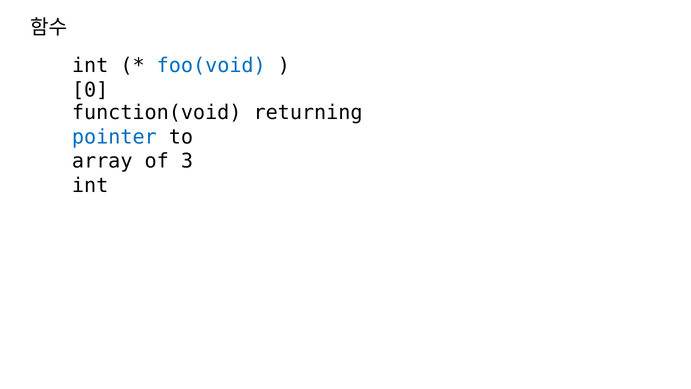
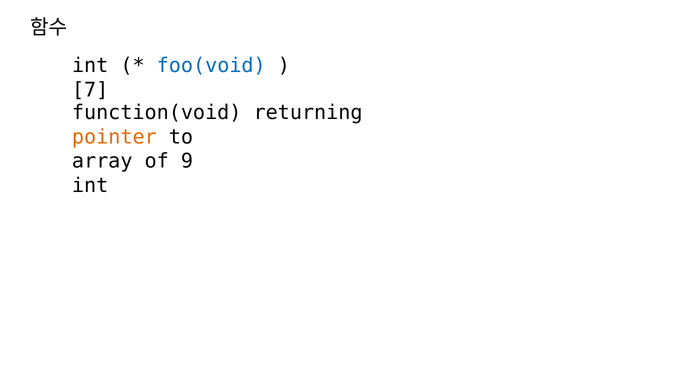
0: 0 -> 7
pointer colour: blue -> orange
3: 3 -> 9
